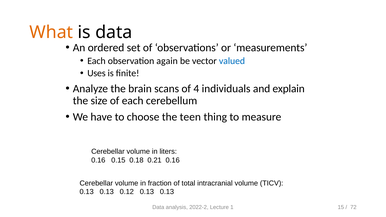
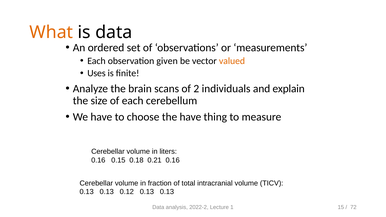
again: again -> given
valued colour: blue -> orange
4: 4 -> 2
the teen: teen -> have
